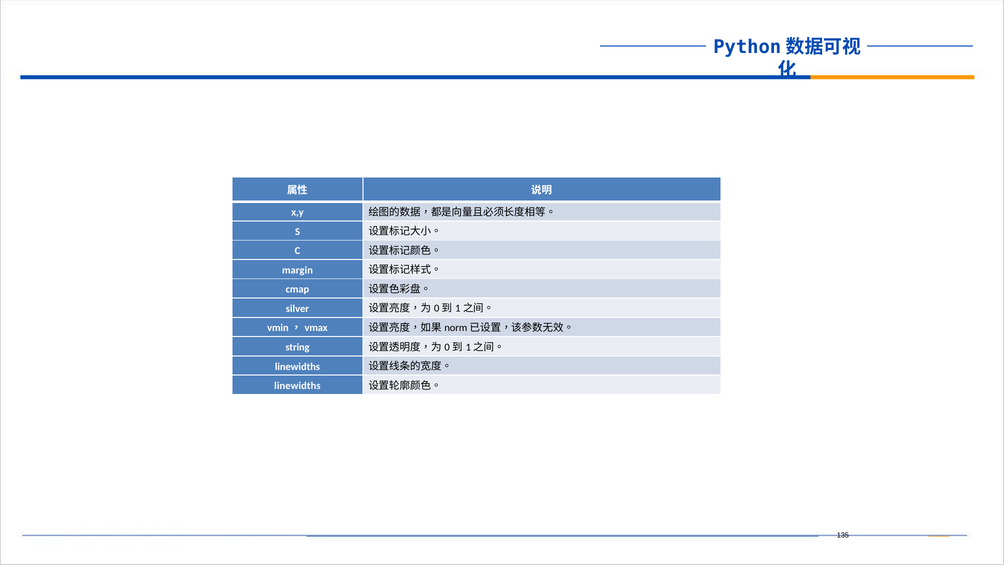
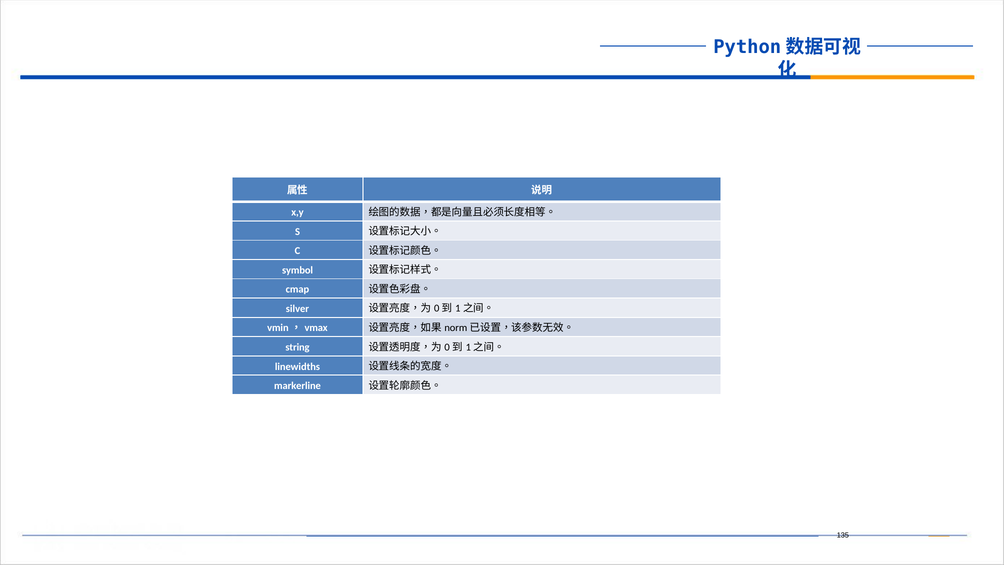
margin: margin -> symbol
linewidths at (297, 386): linewidths -> markerline
